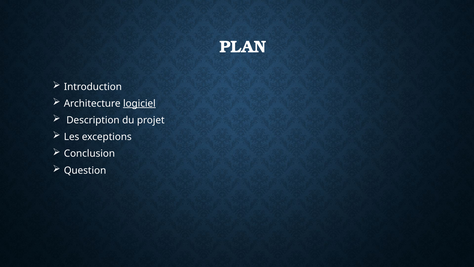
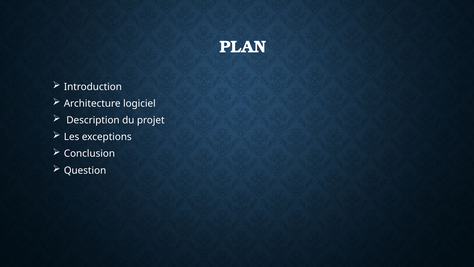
logiciel underline: present -> none
